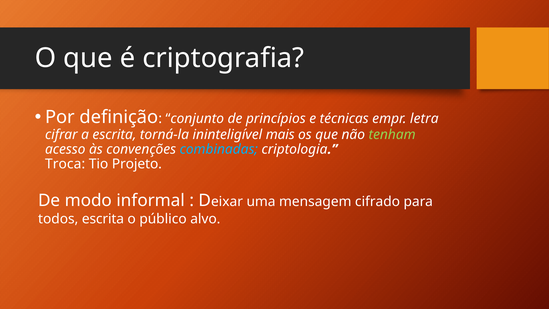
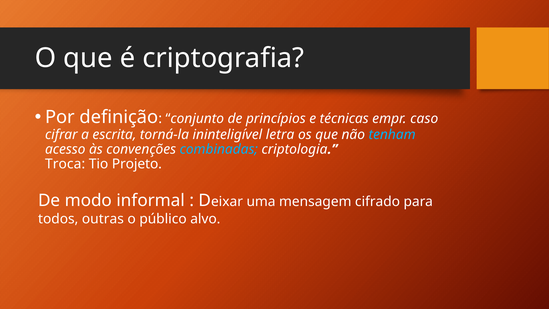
letra: letra -> caso
mais: mais -> letra
tenham colour: light green -> light blue
todos escrita: escrita -> outras
